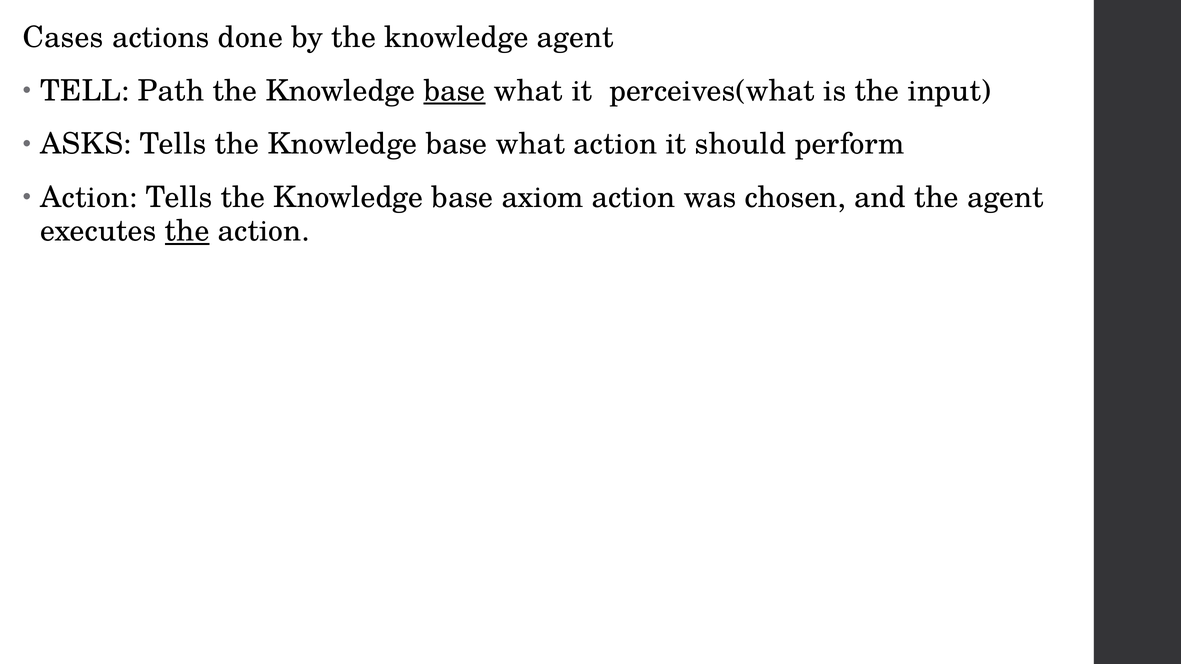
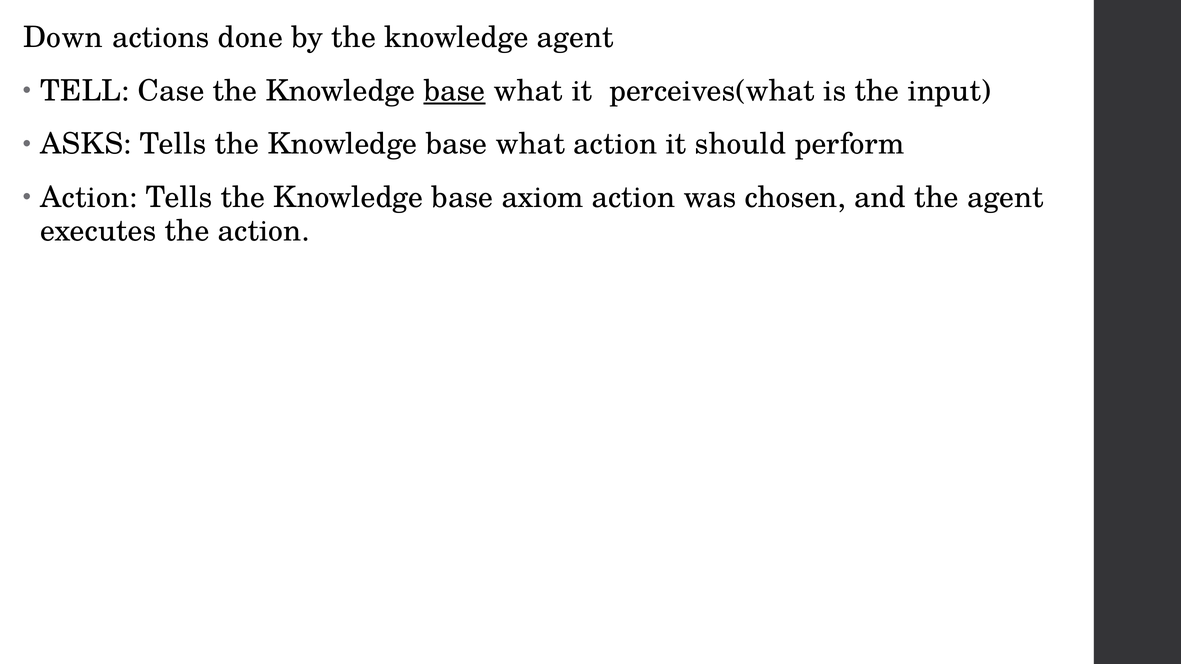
Cases: Cases -> Down
Path: Path -> Case
the at (187, 231) underline: present -> none
